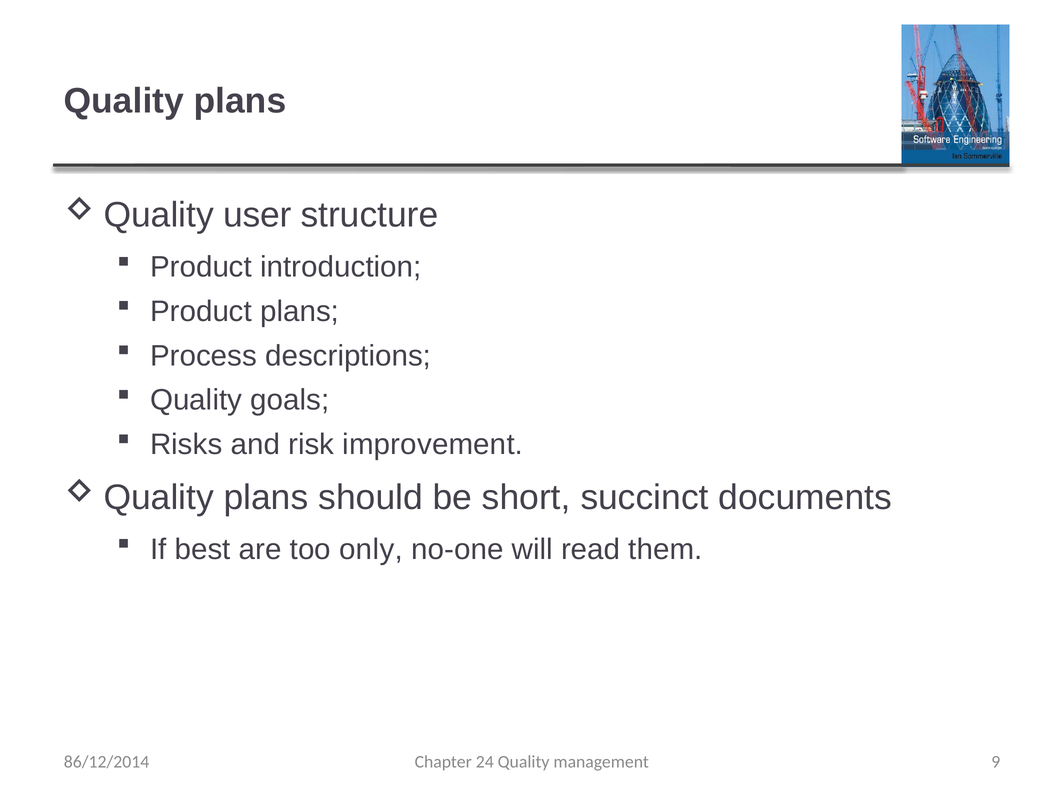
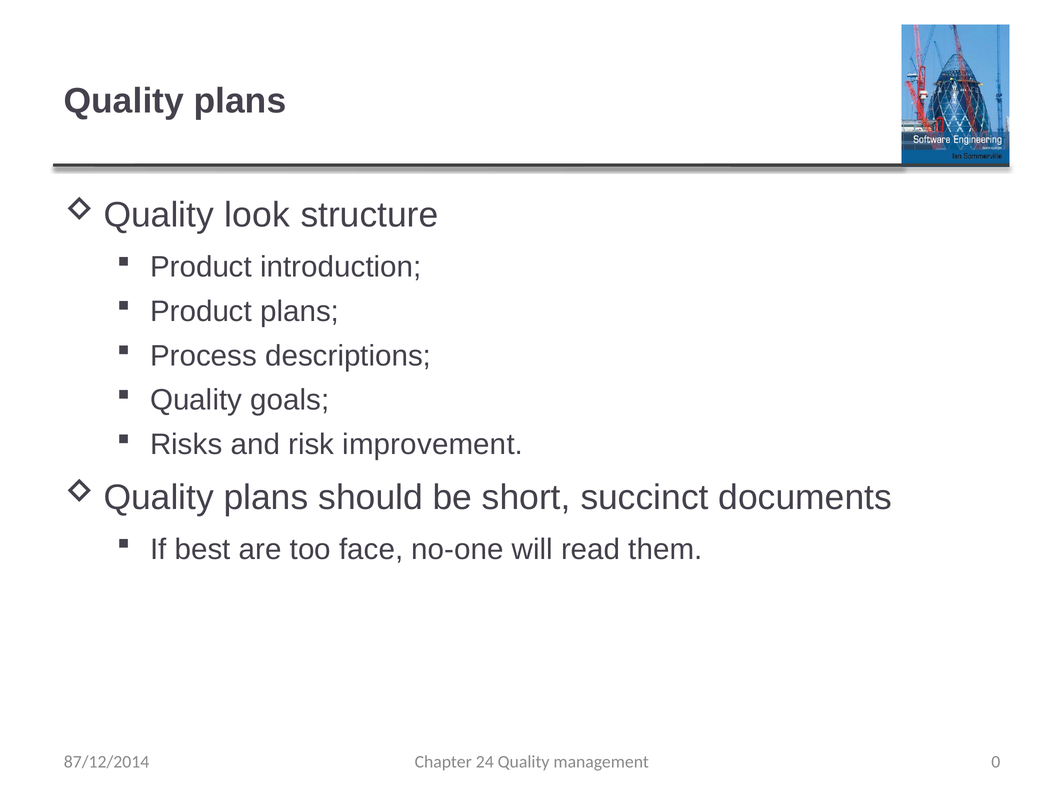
user: user -> look
only: only -> face
9: 9 -> 0
86/12/2014: 86/12/2014 -> 87/12/2014
